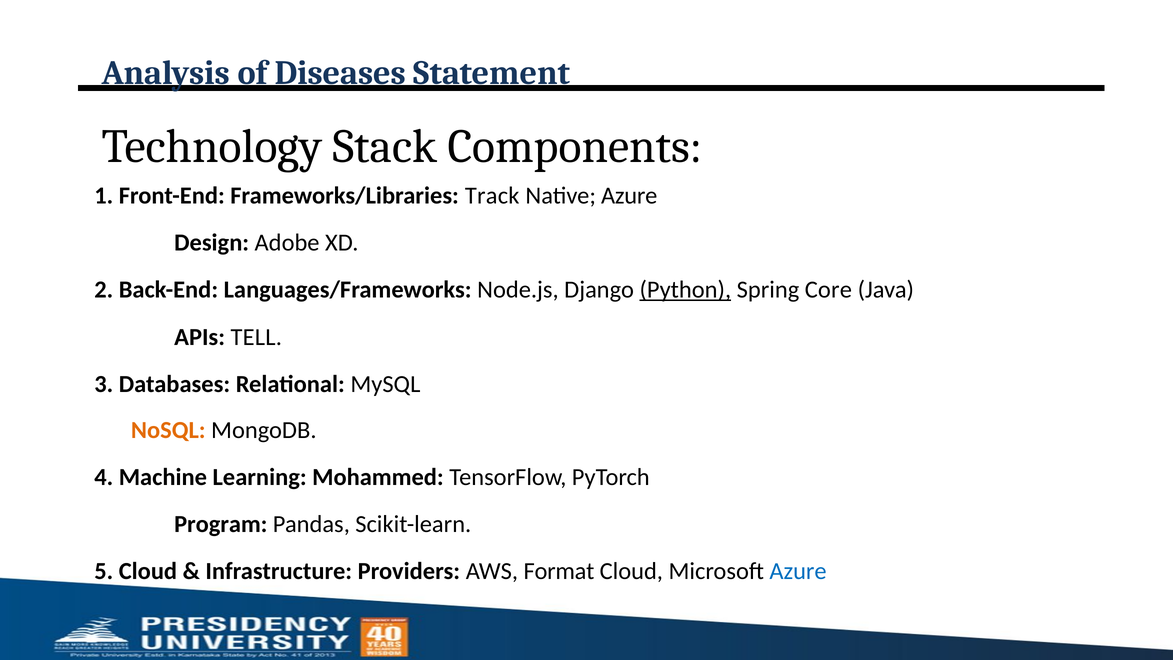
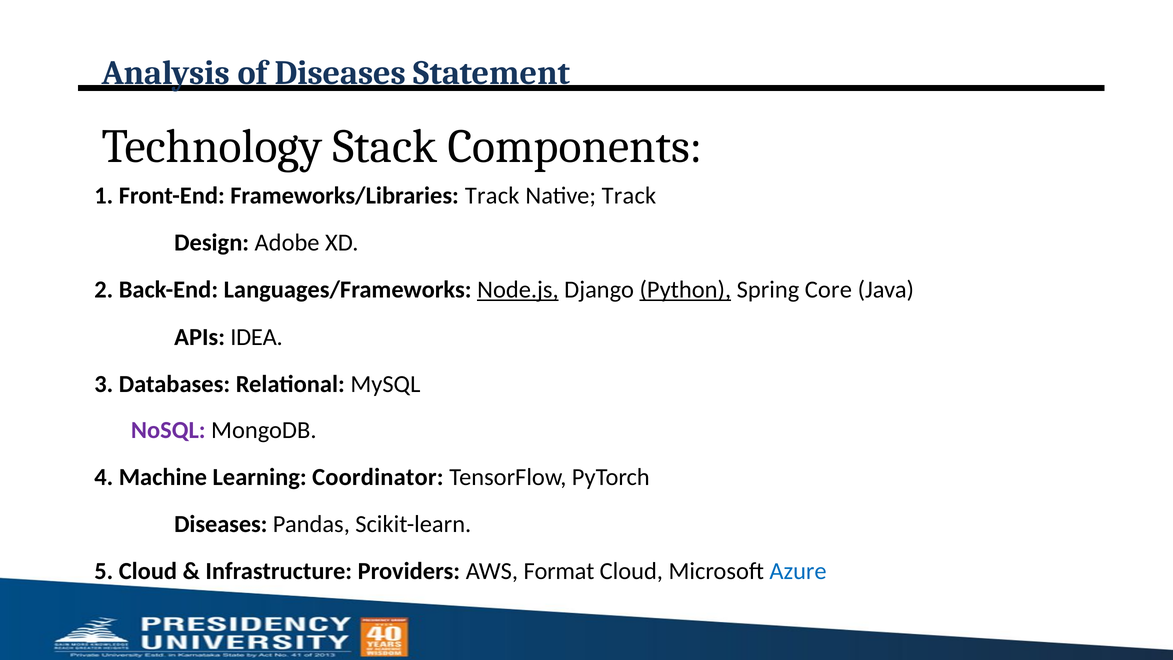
Native Azure: Azure -> Track
Node.js underline: none -> present
TELL: TELL -> IDEA
NoSQL colour: orange -> purple
Mohammed: Mohammed -> Coordinator
Program at (221, 524): Program -> Diseases
